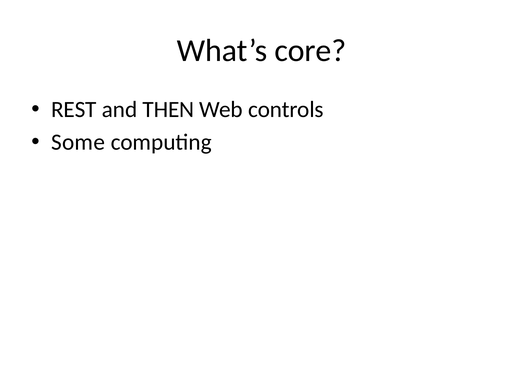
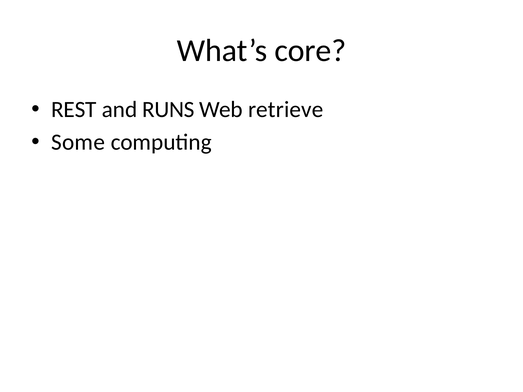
THEN: THEN -> RUNS
controls: controls -> retrieve
